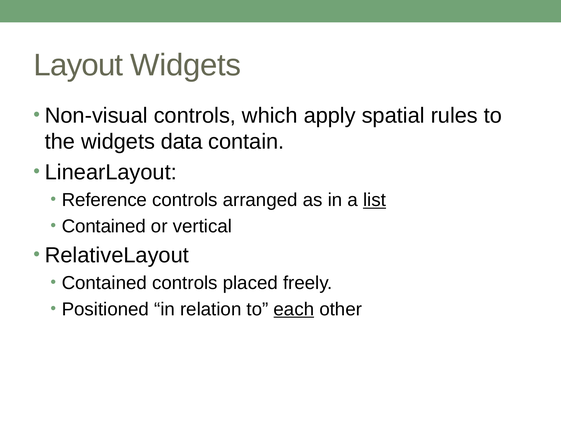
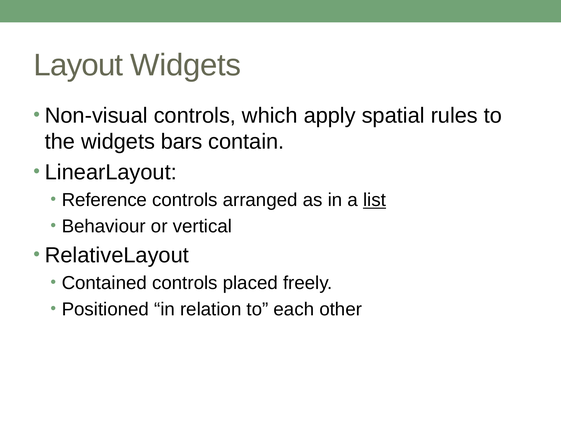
data: data -> bars
Contained at (104, 226): Contained -> Behaviour
each underline: present -> none
